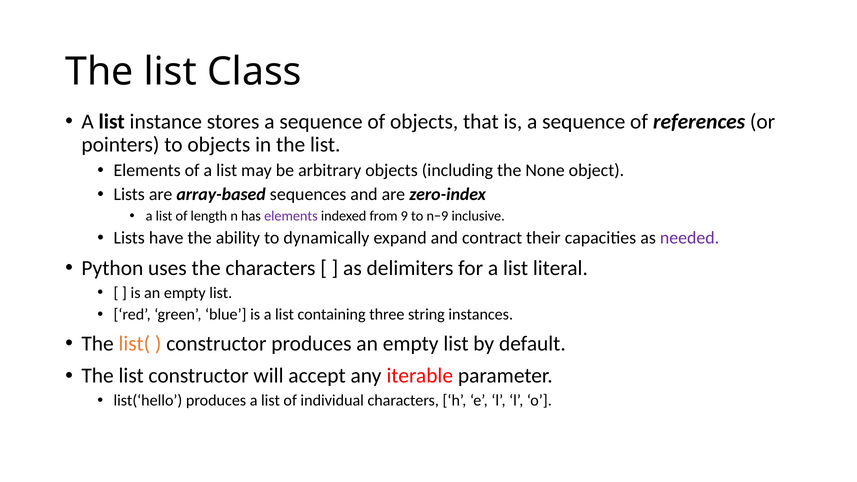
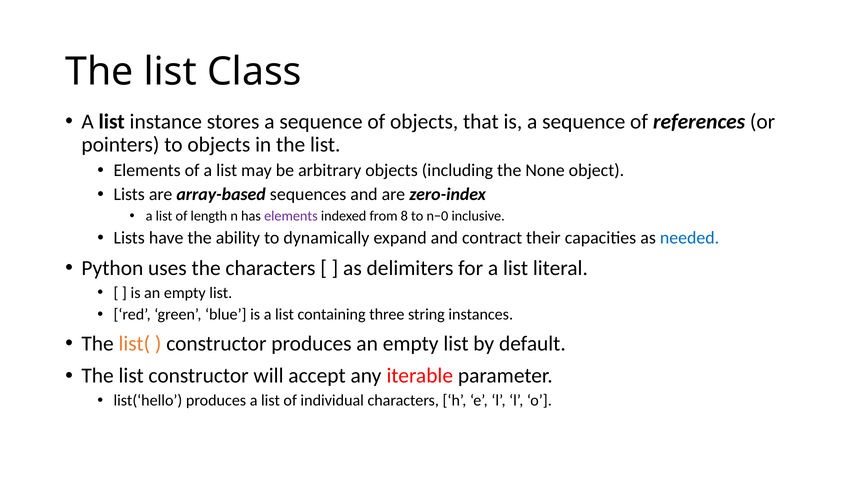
9: 9 -> 8
n−9: n−9 -> n−0
needed colour: purple -> blue
